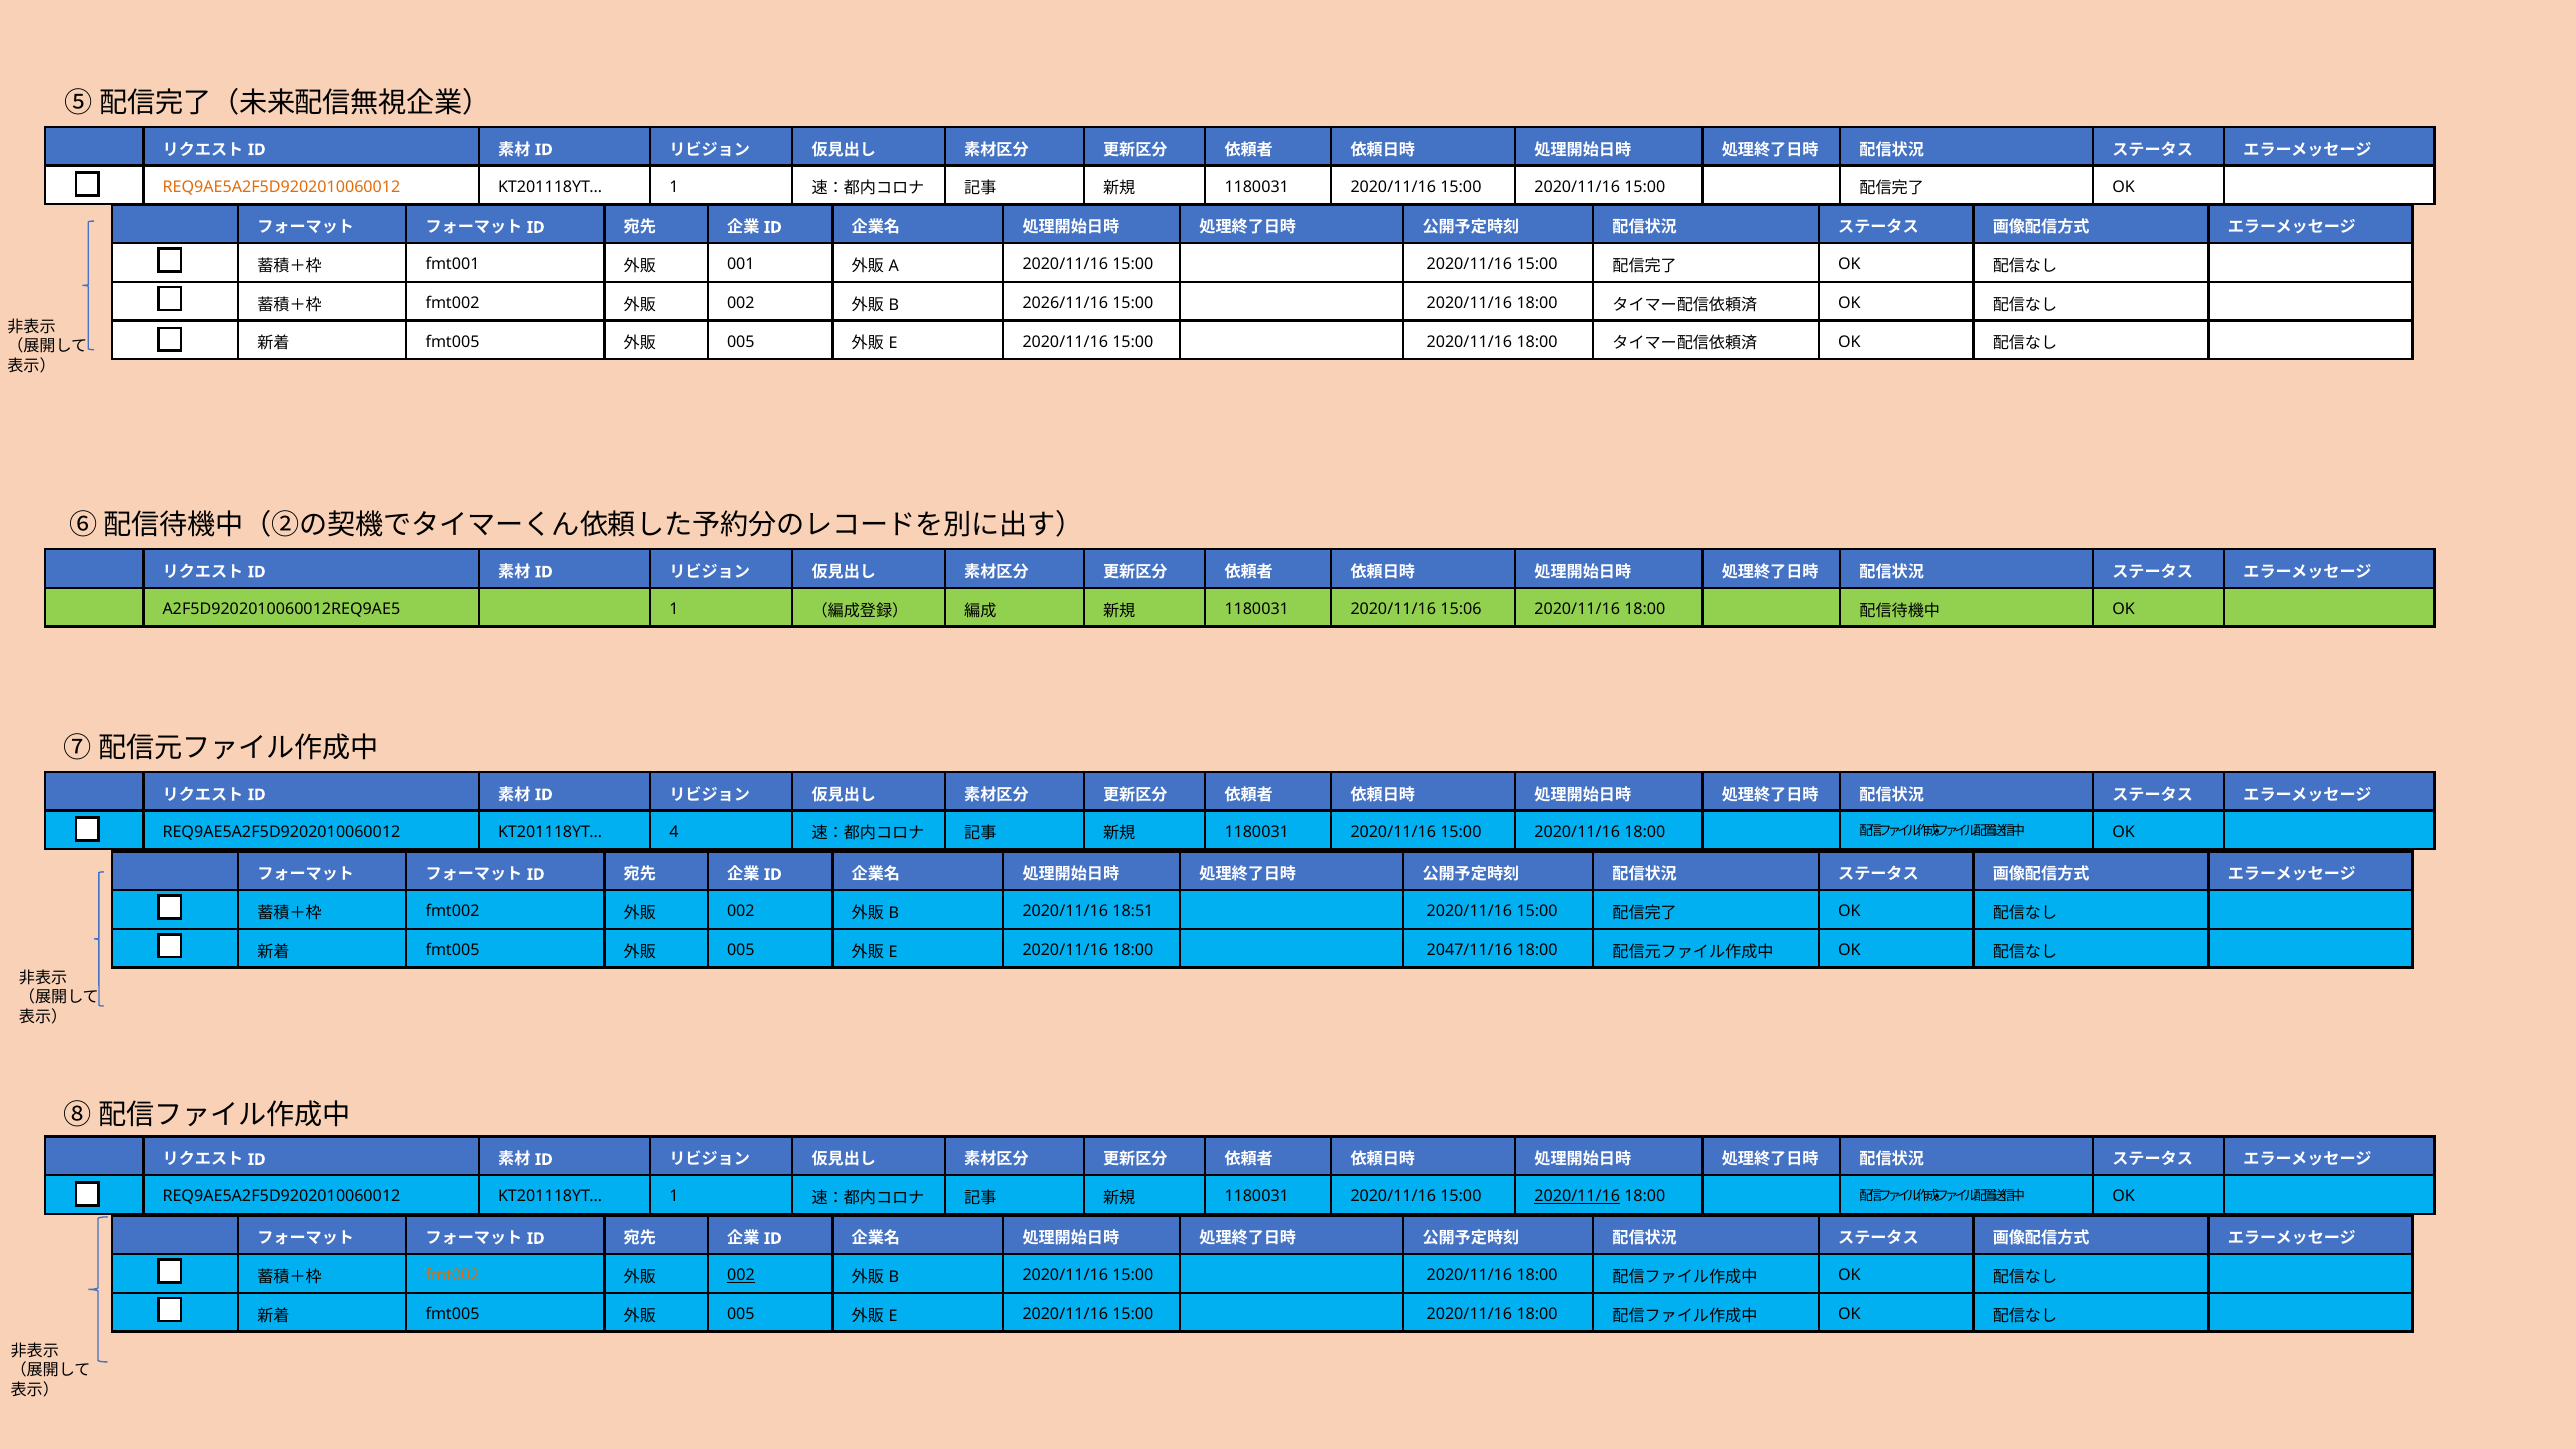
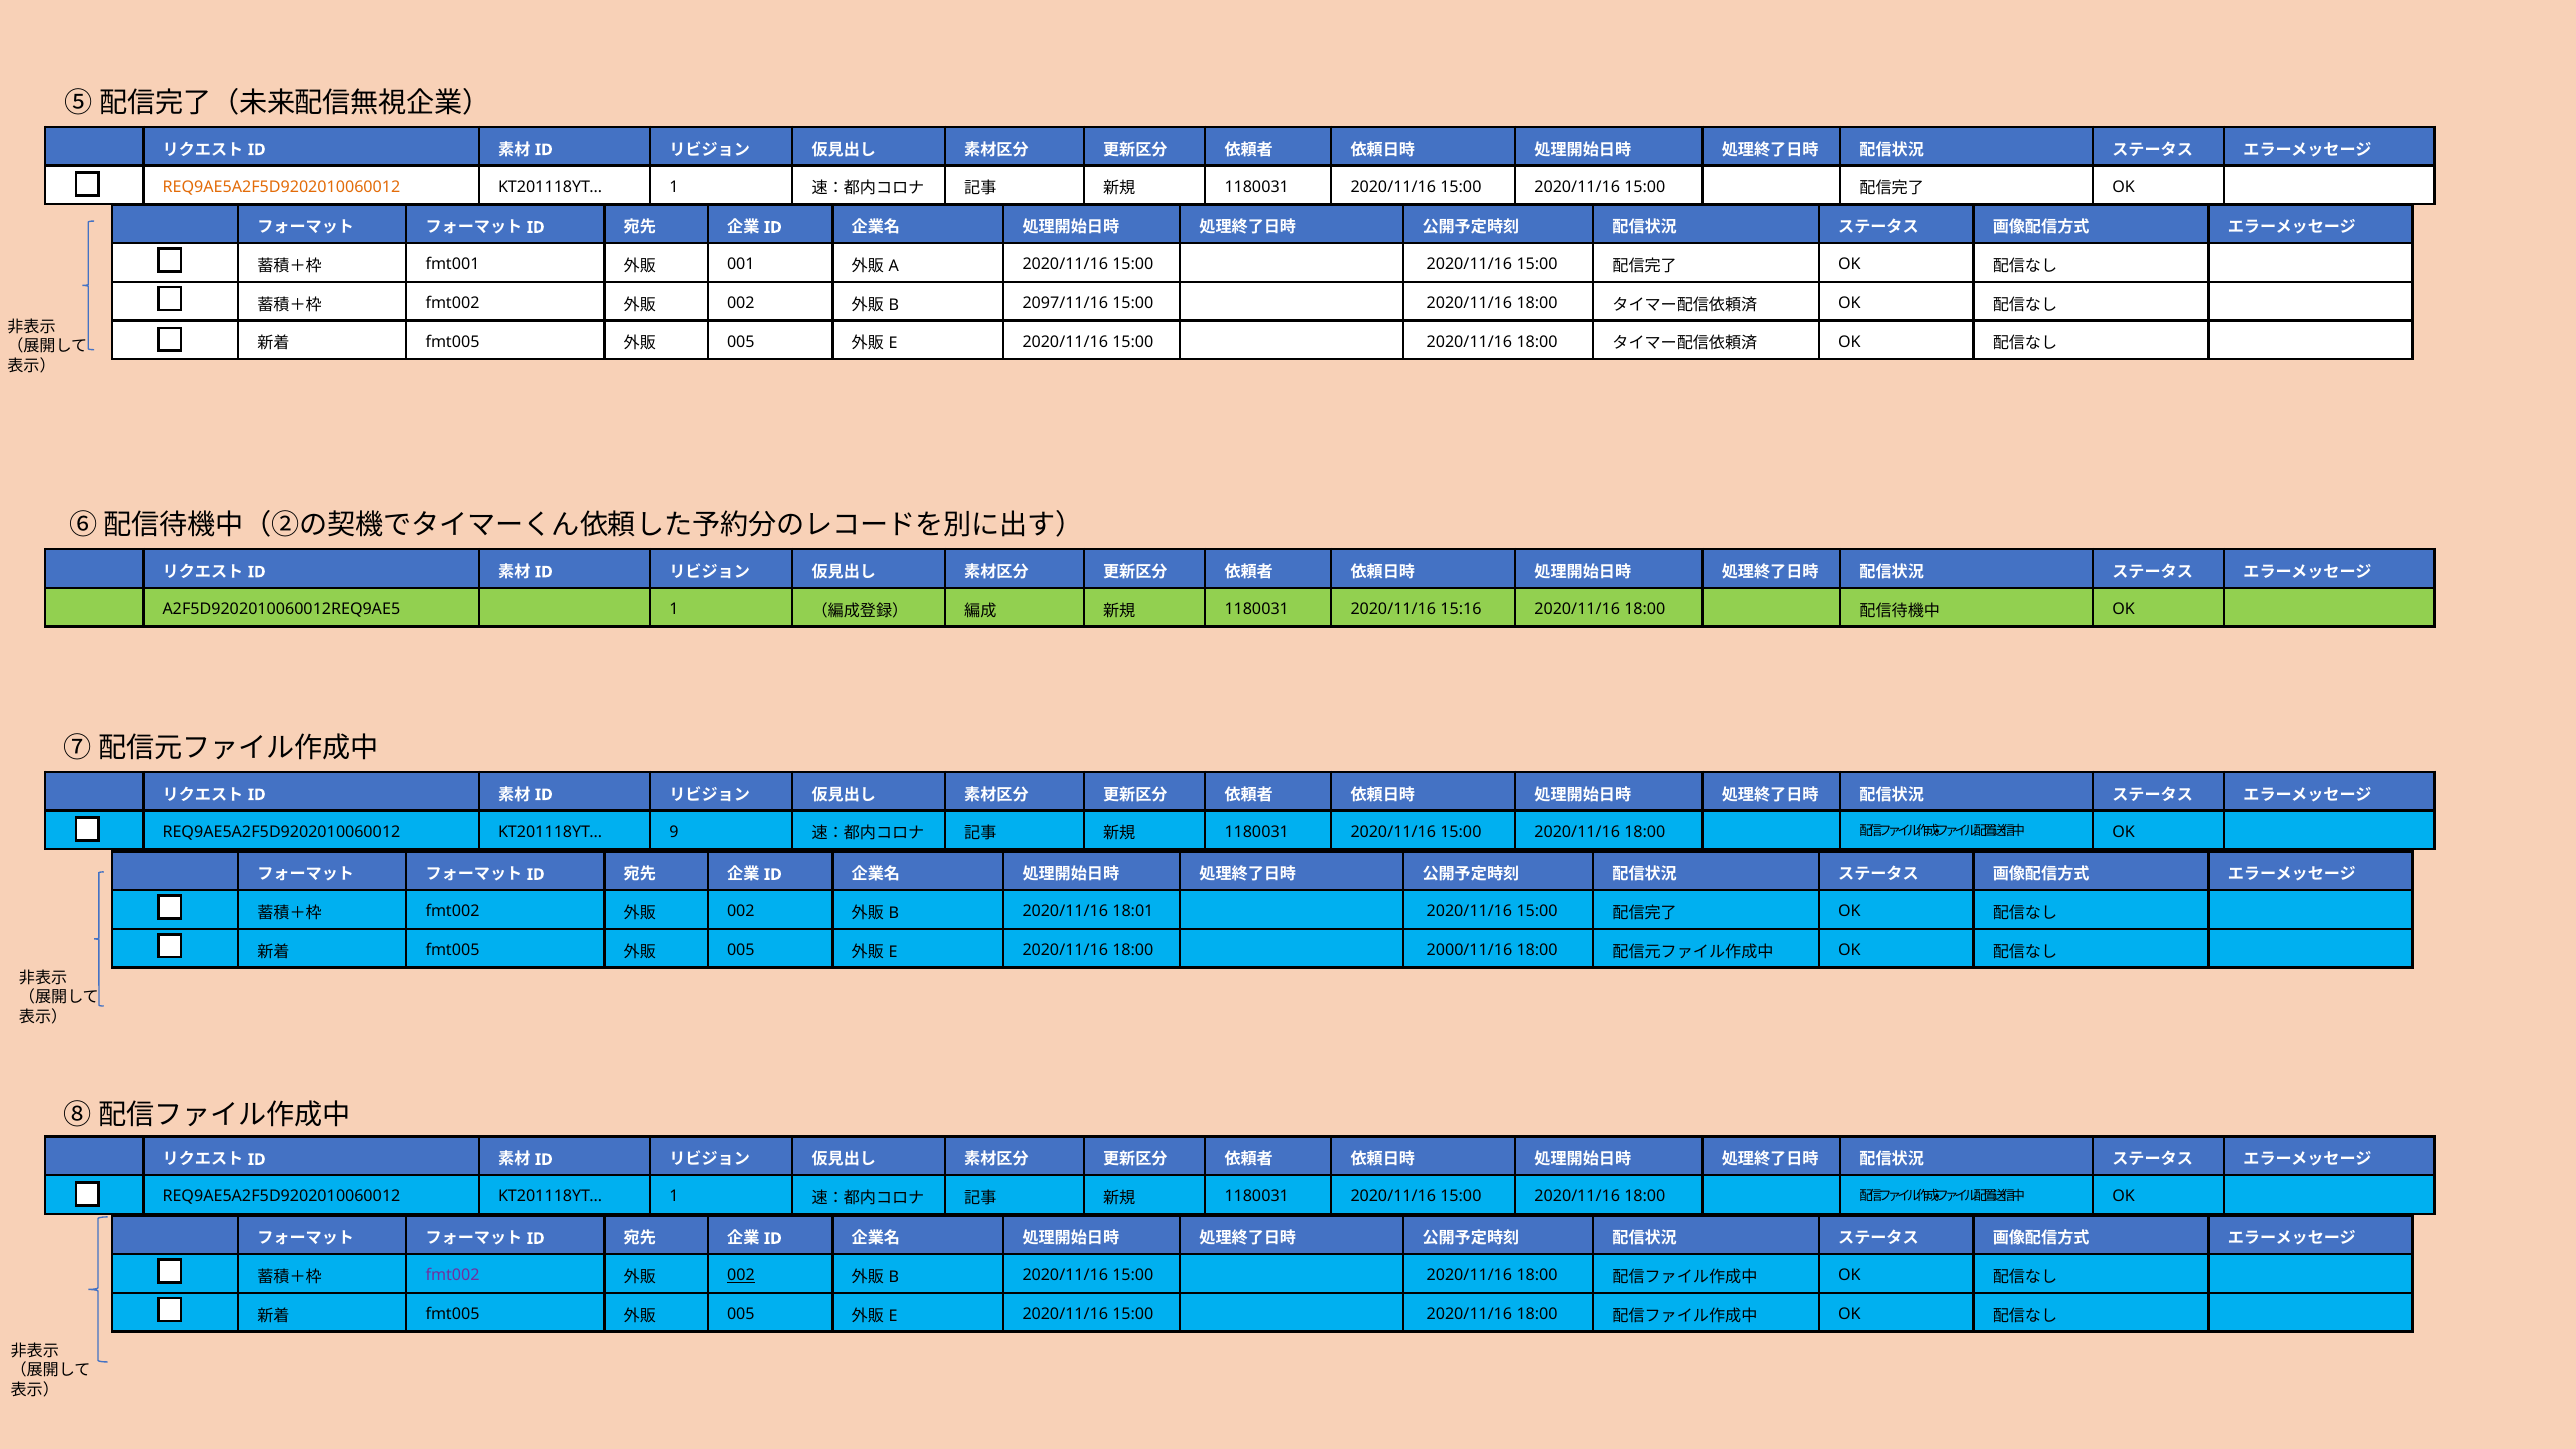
2026/11/16: 2026/11/16 -> 2097/11/16
15:06: 15:06 -> 15:16
4: 4 -> 9
18:51: 18:51 -> 18:01
2047/11/16: 2047/11/16 -> 2000/11/16
2020/11/16 at (1577, 1197) underline: present -> none
fmt002 at (453, 1275) colour: orange -> purple
